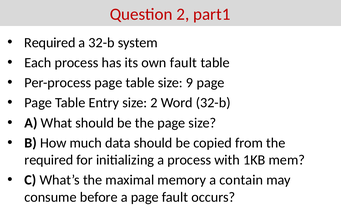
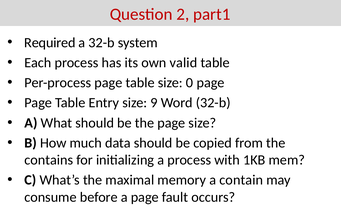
own fault: fault -> valid
9: 9 -> 0
size 2: 2 -> 9
required at (49, 160): required -> contains
